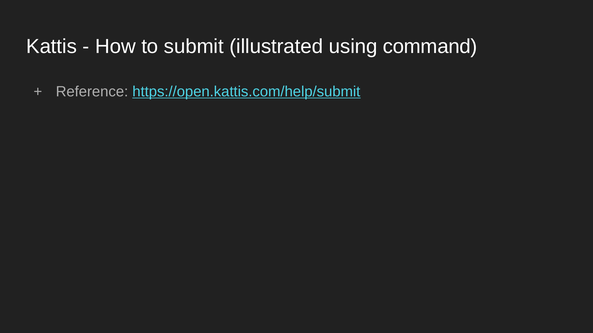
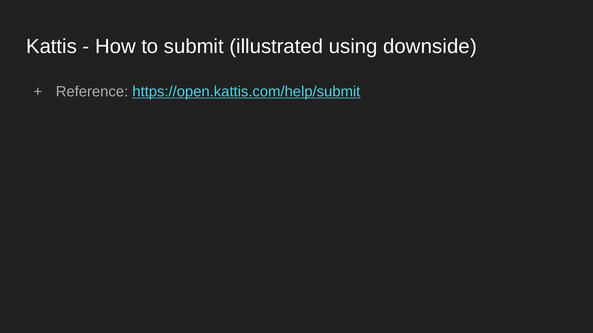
command: command -> downside
